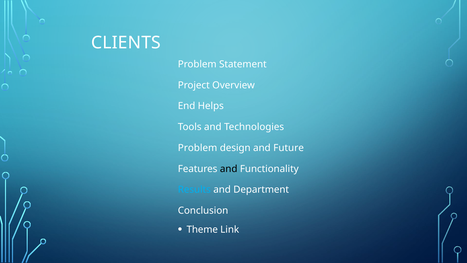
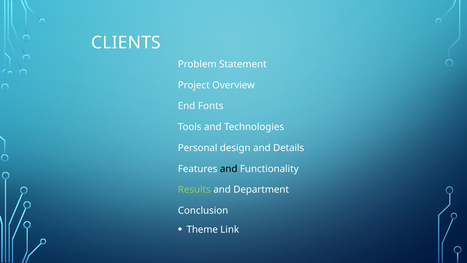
Helps: Helps -> Fonts
Problem at (198, 148): Problem -> Personal
Future: Future -> Details
Results colour: light blue -> light green
